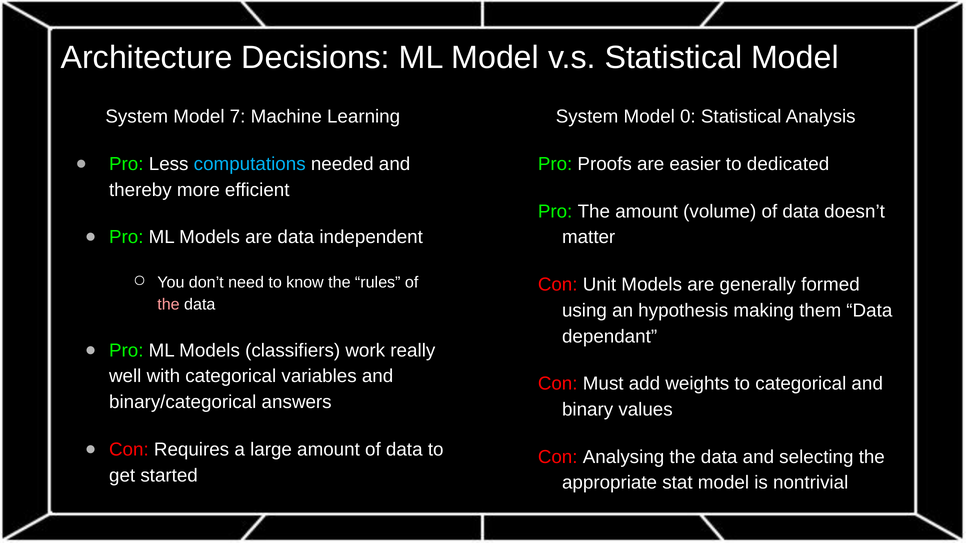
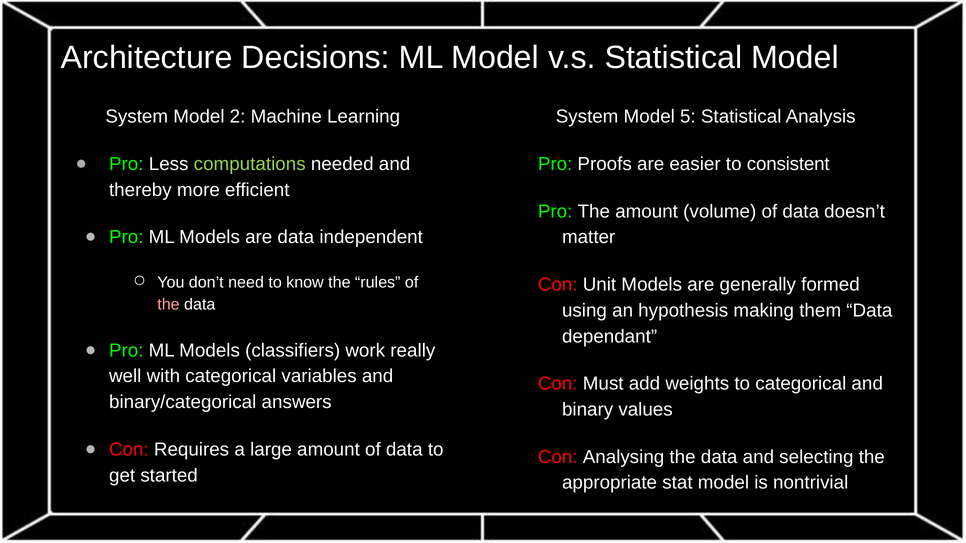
7: 7 -> 2
0: 0 -> 5
computations colour: light blue -> light green
dedicated: dedicated -> consistent
